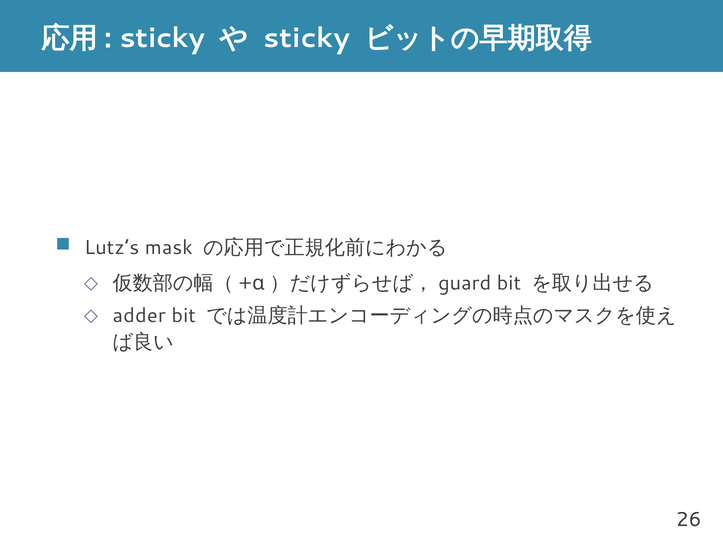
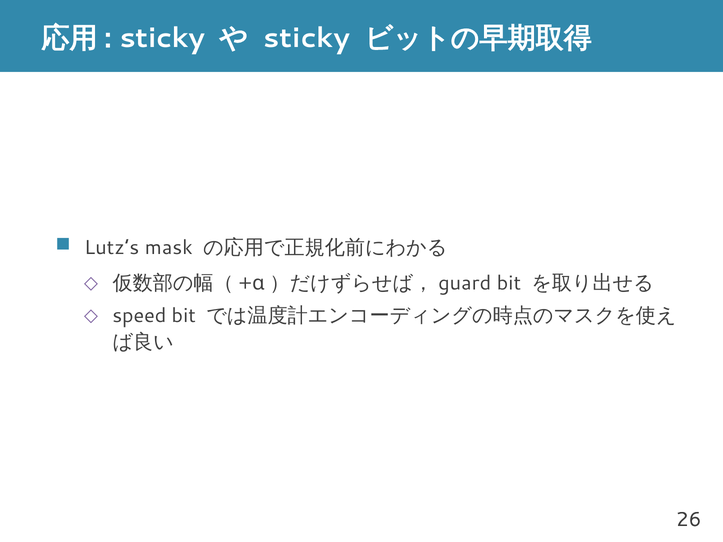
adder: adder -> speed
